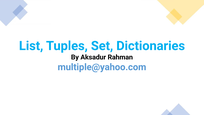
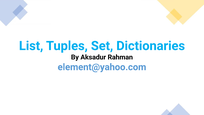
multiple@yahoo.com: multiple@yahoo.com -> element@yahoo.com
